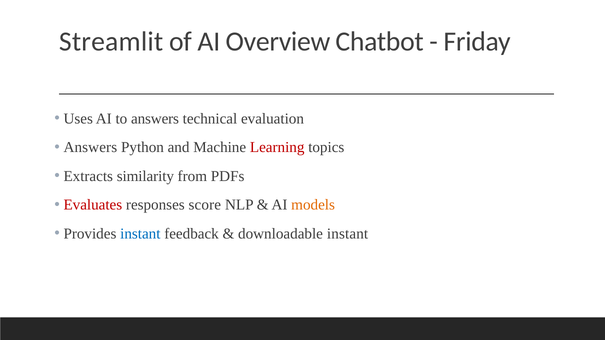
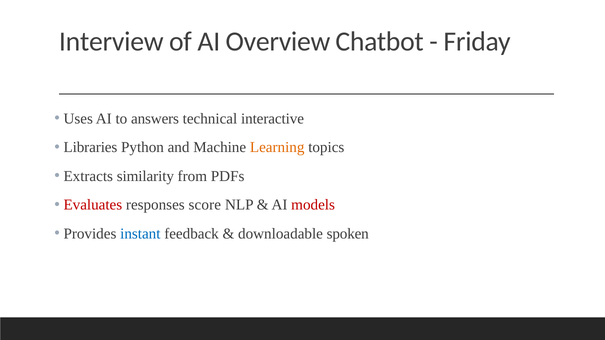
Streamlit: Streamlit -> Interview
evaluation: evaluation -> interactive
Answers at (90, 148): Answers -> Libraries
Learning colour: red -> orange
models colour: orange -> red
downloadable instant: instant -> spoken
